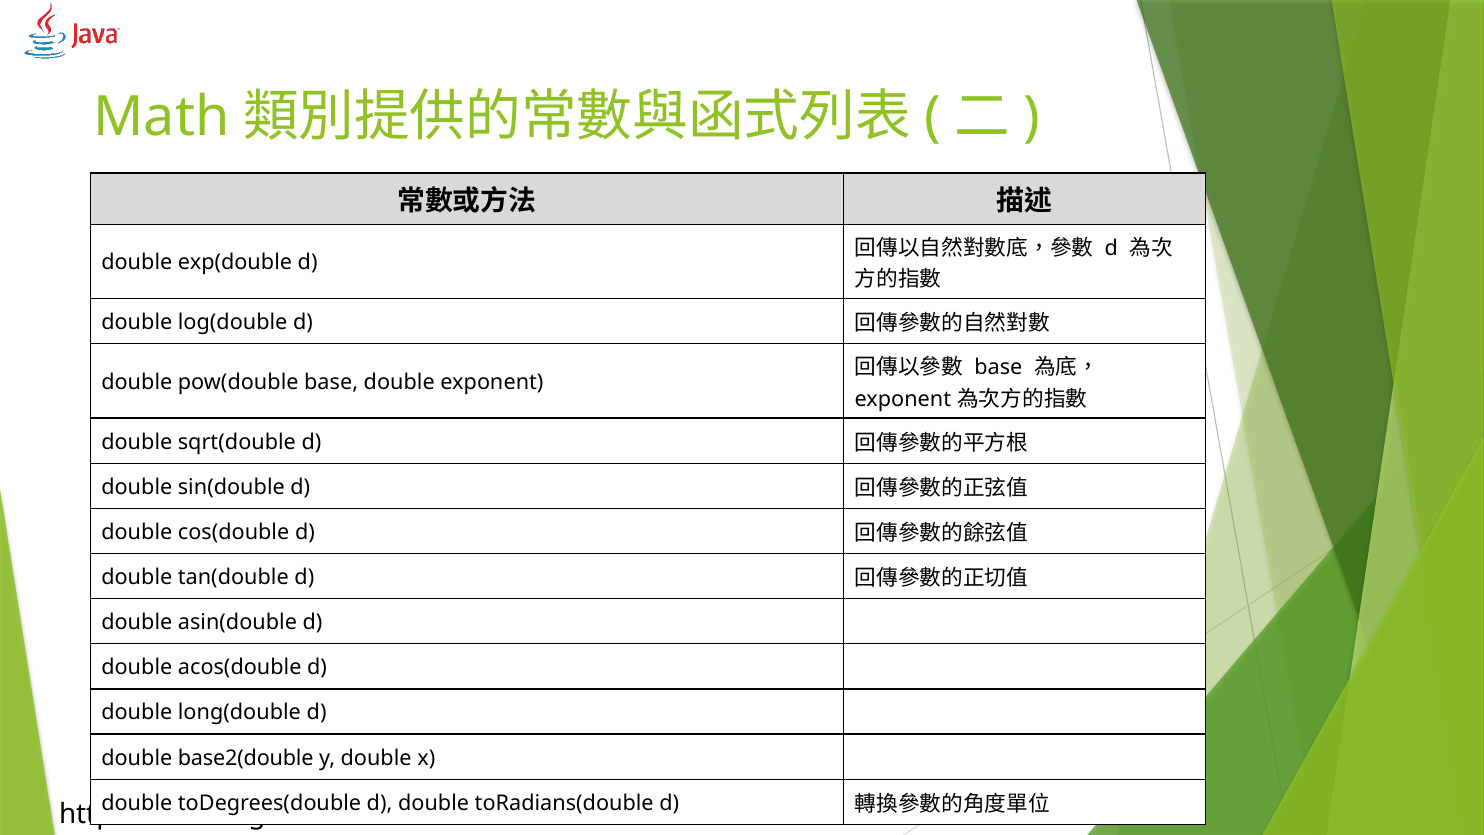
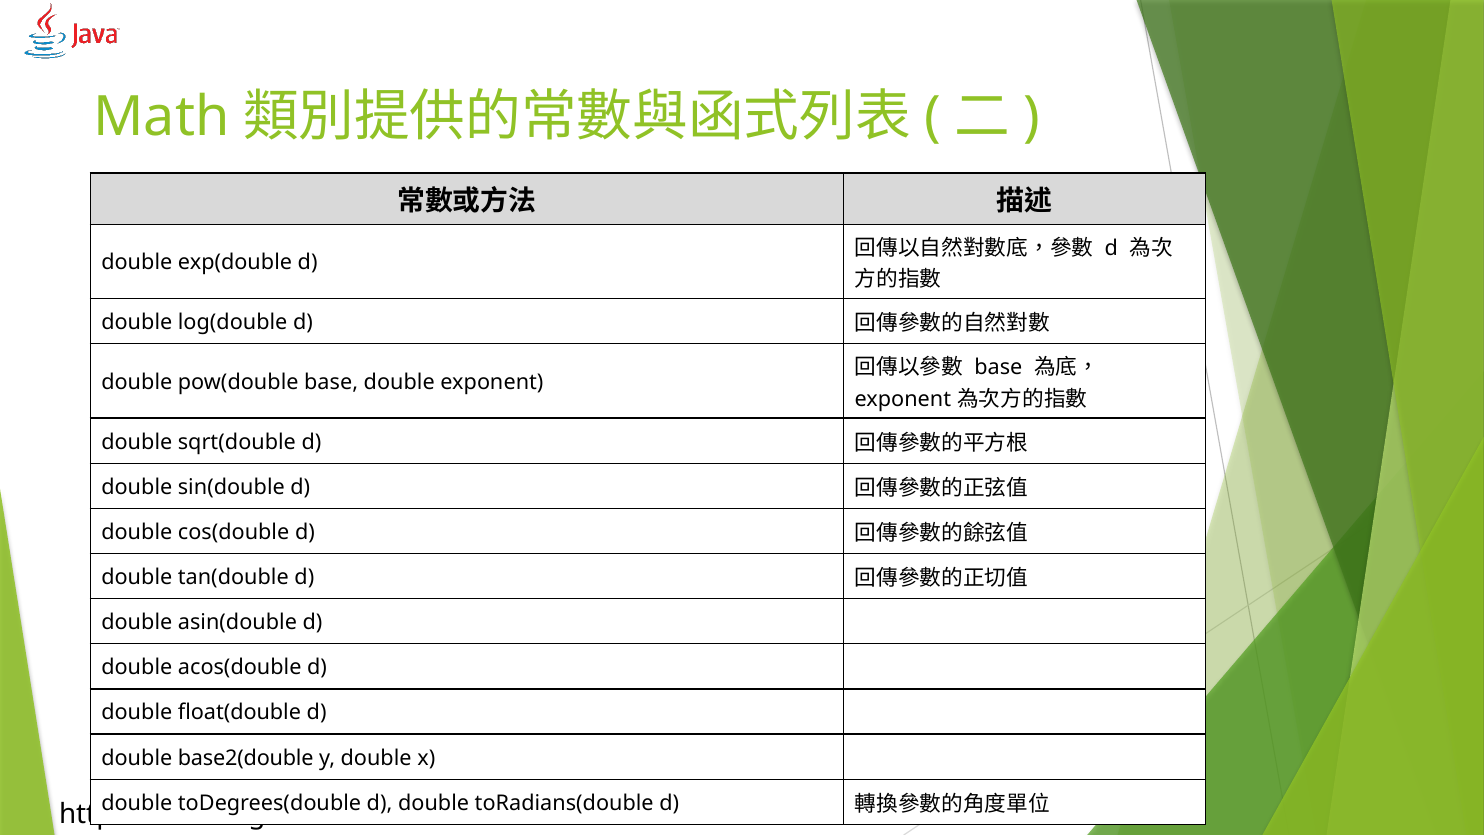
long(double: long(double -> float(double
